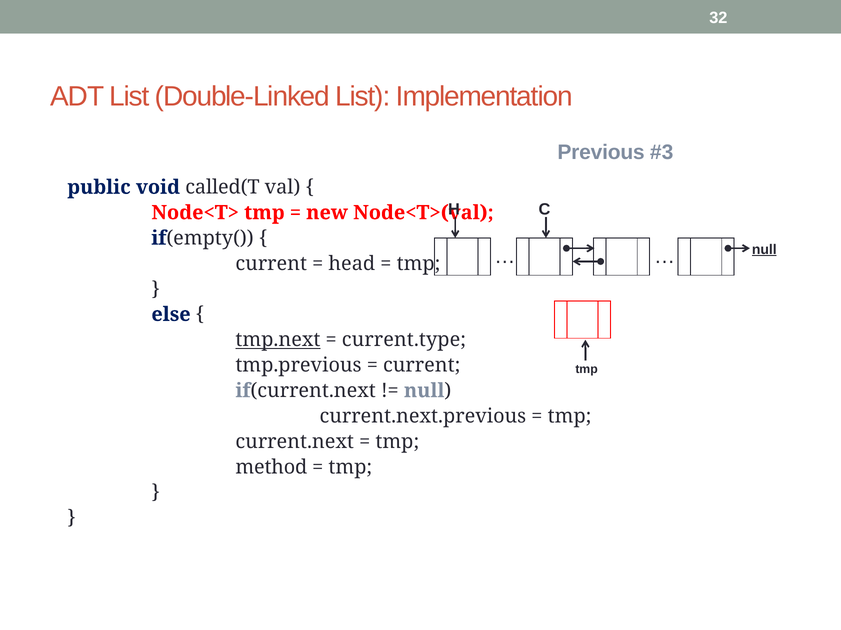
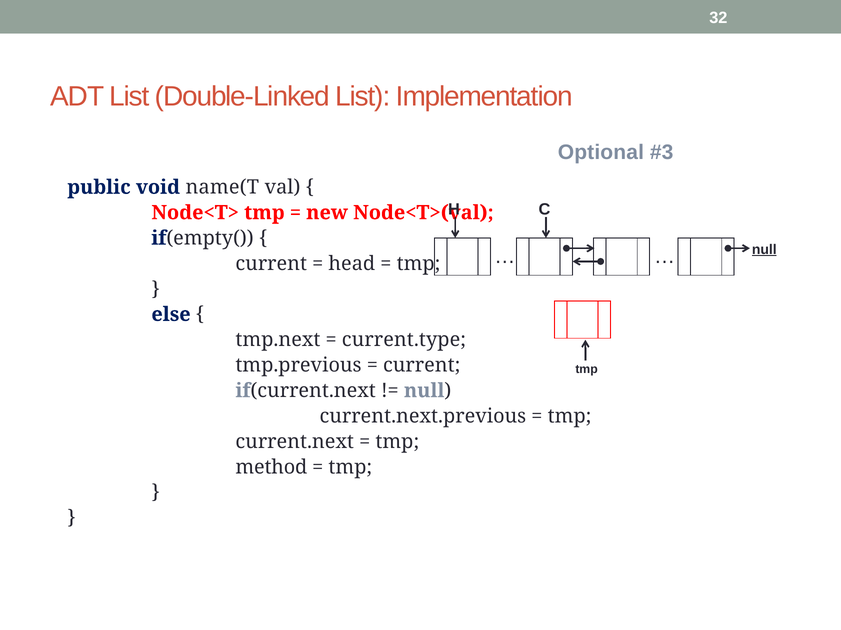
Previous: Previous -> Optional
called(T: called(T -> name(T
tmp.next underline: present -> none
